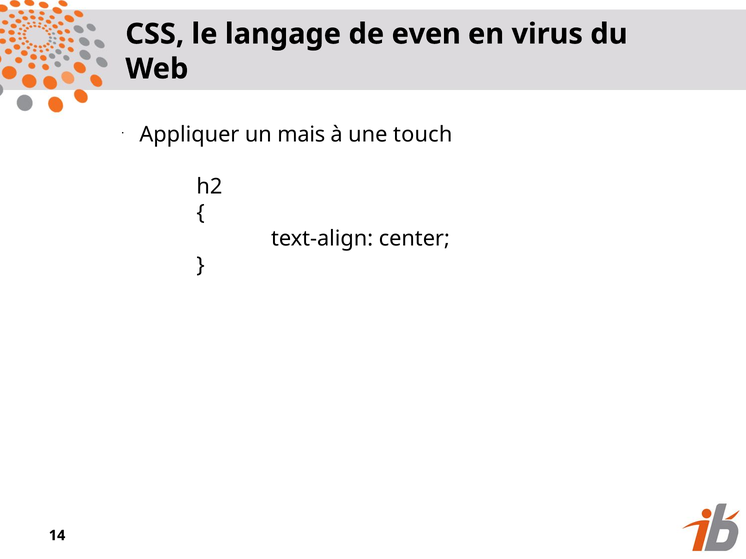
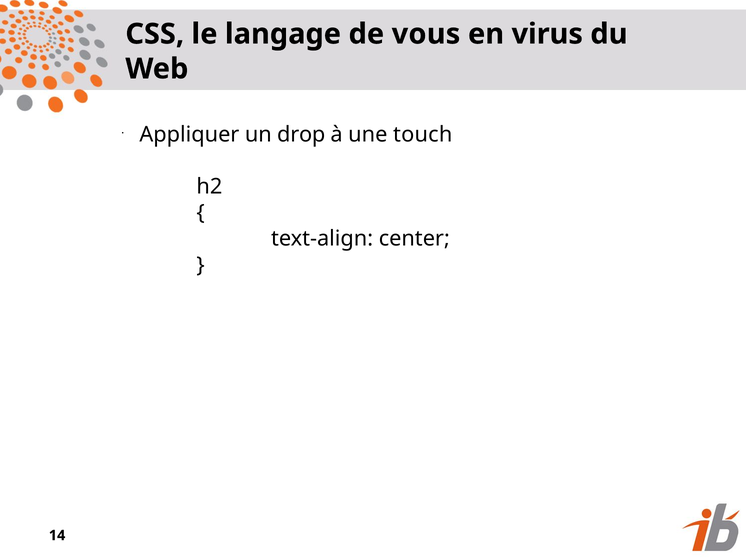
even: even -> vous
mais: mais -> drop
